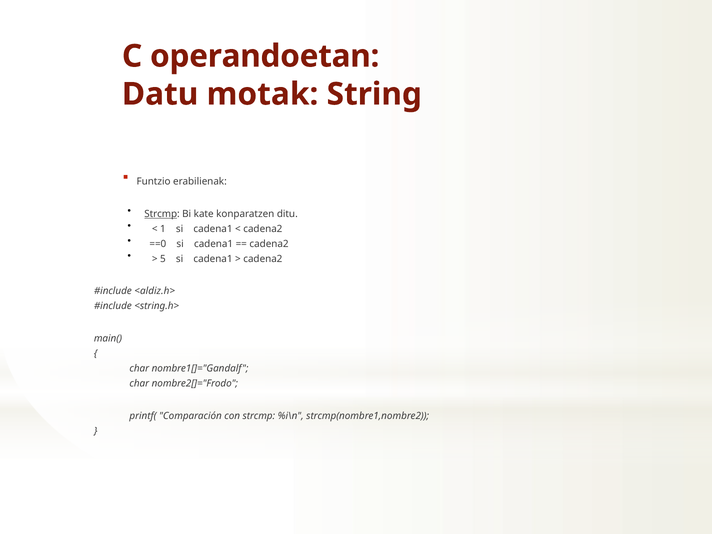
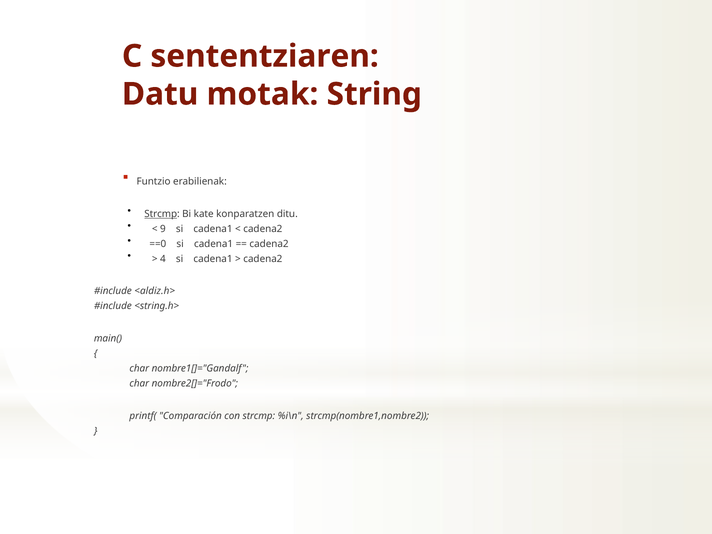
operandoetan: operandoetan -> sententziaren
1: 1 -> 9
5: 5 -> 4
